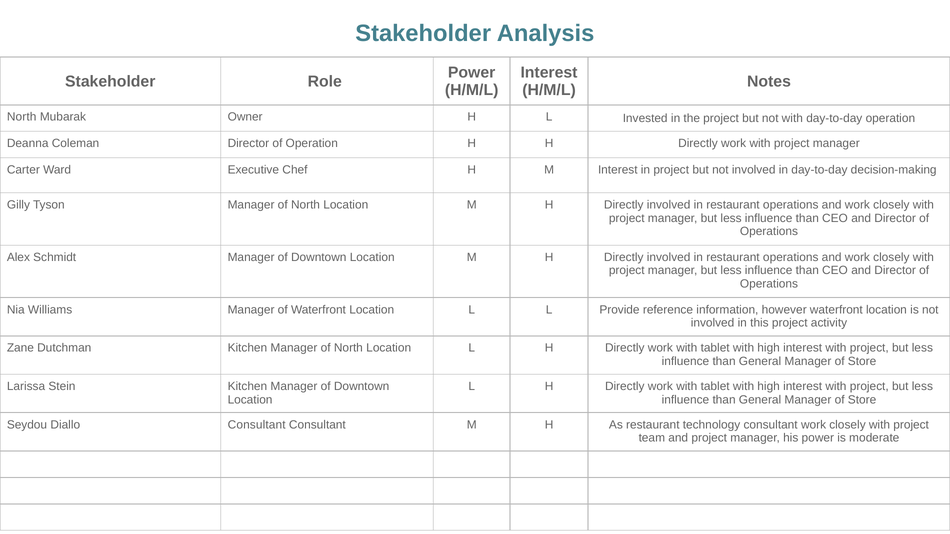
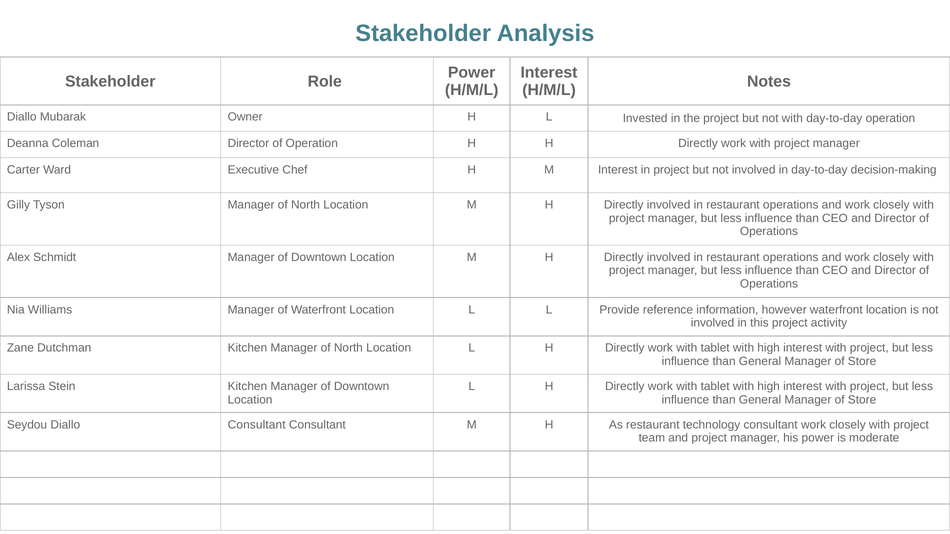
North at (22, 117): North -> Diallo
